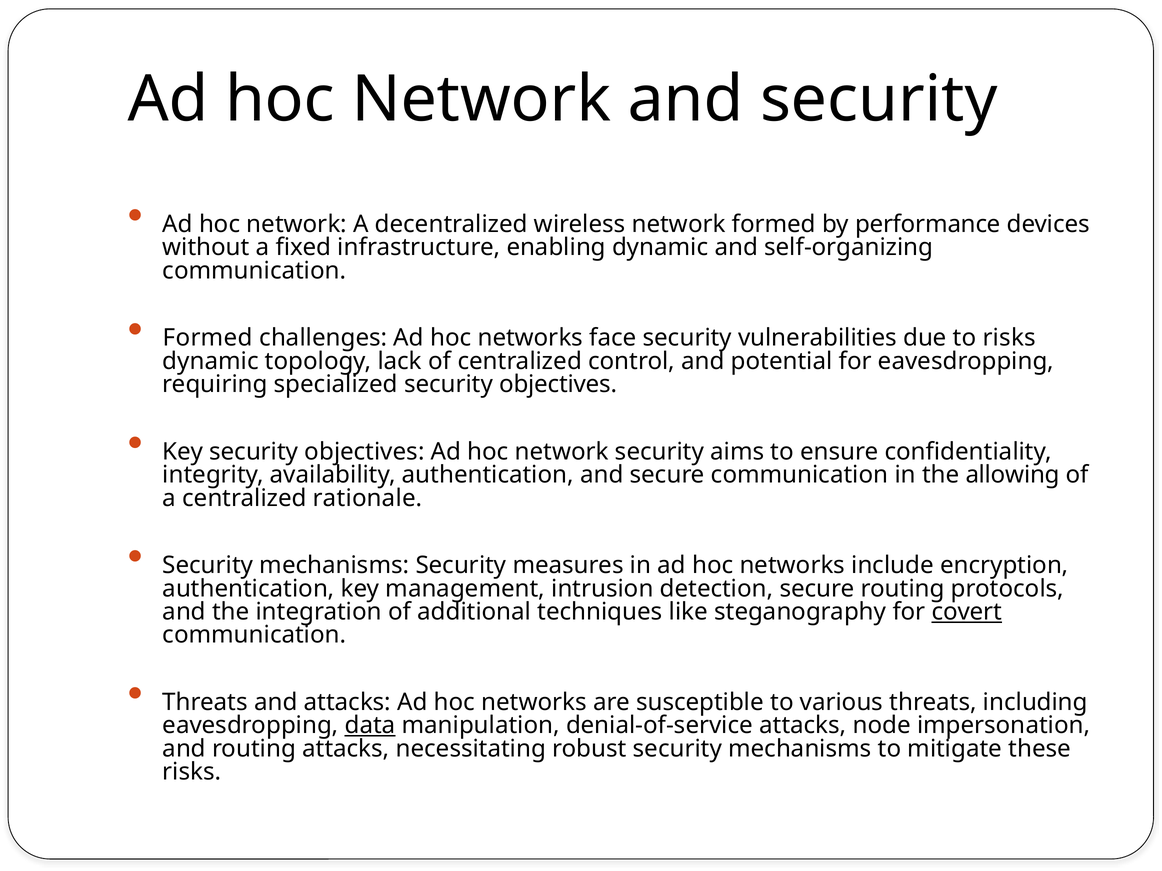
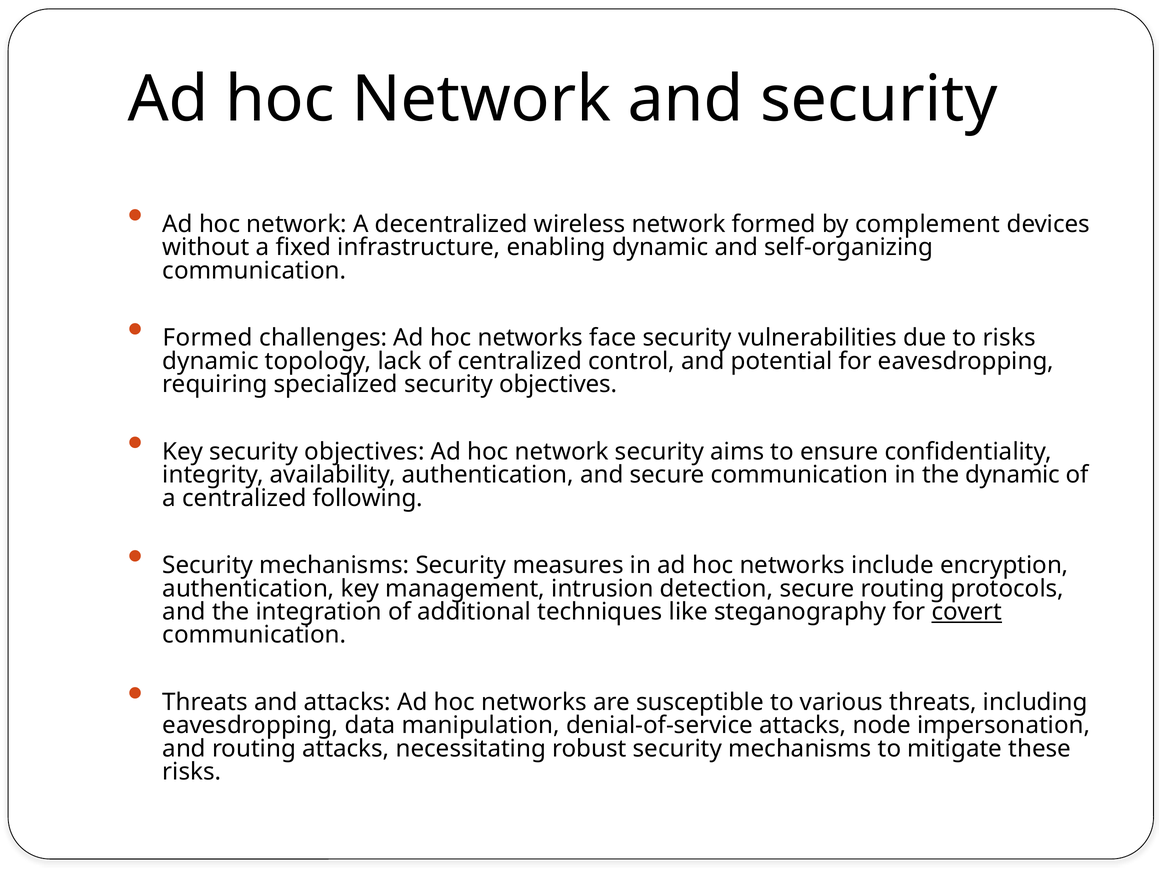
performance: performance -> complement
the allowing: allowing -> dynamic
rationale: rationale -> following
data underline: present -> none
